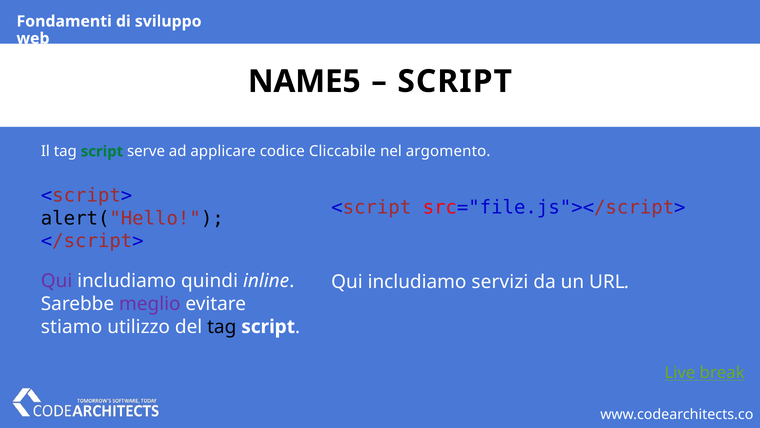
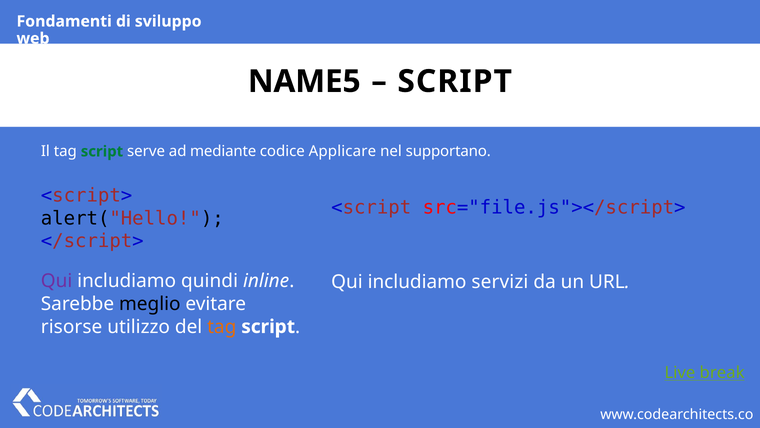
applicare: applicare -> mediante
Cliccabile: Cliccabile -> Applicare
argomento: argomento -> supportano
meglio colour: purple -> black
stiamo: stiamo -> risorse
tag at (222, 326) colour: black -> orange
